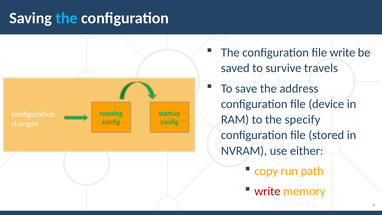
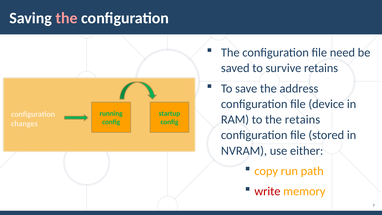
the at (67, 18) colour: light blue -> pink
file write: write -> need
survive travels: travels -> retains
the specify: specify -> retains
